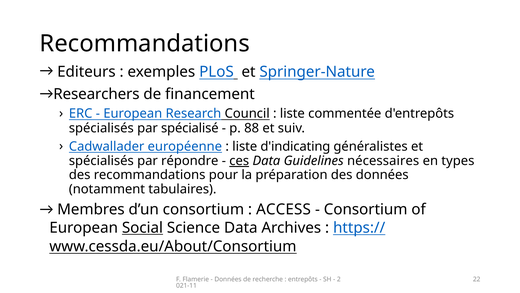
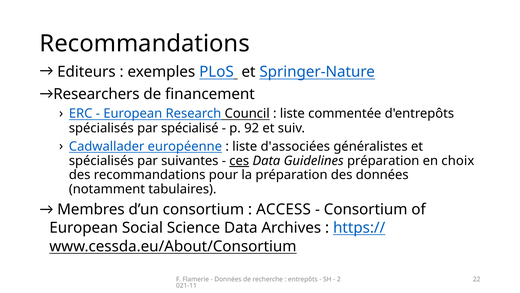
88: 88 -> 92
d'indicating: d'indicating -> d'associées
répondre: répondre -> suivantes
Guidelines nécessaires: nécessaires -> préparation
types: types -> choix
Social underline: present -> none
